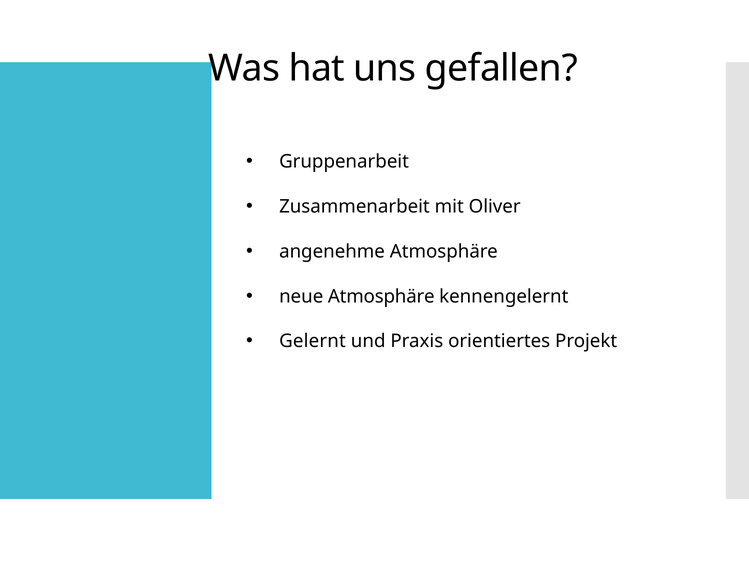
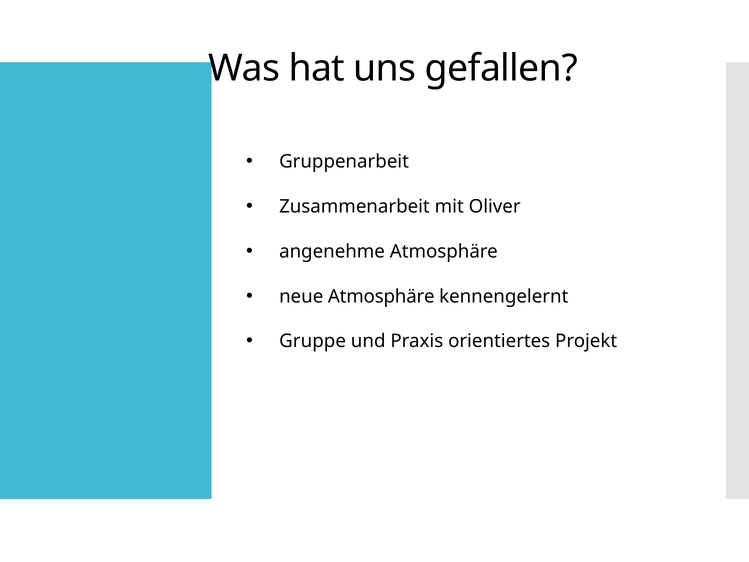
Gelernt: Gelernt -> Gruppe
